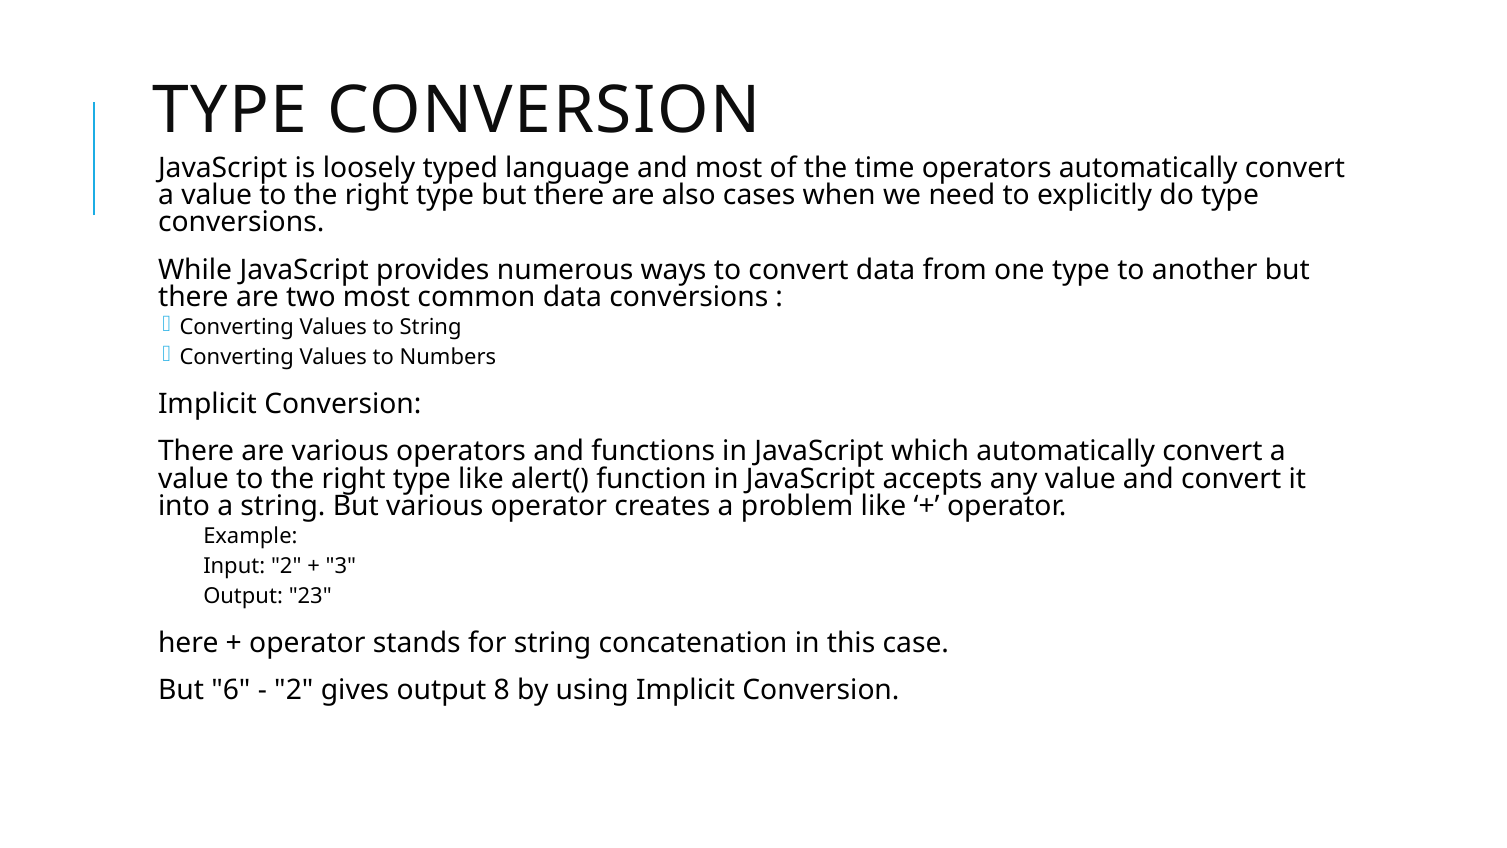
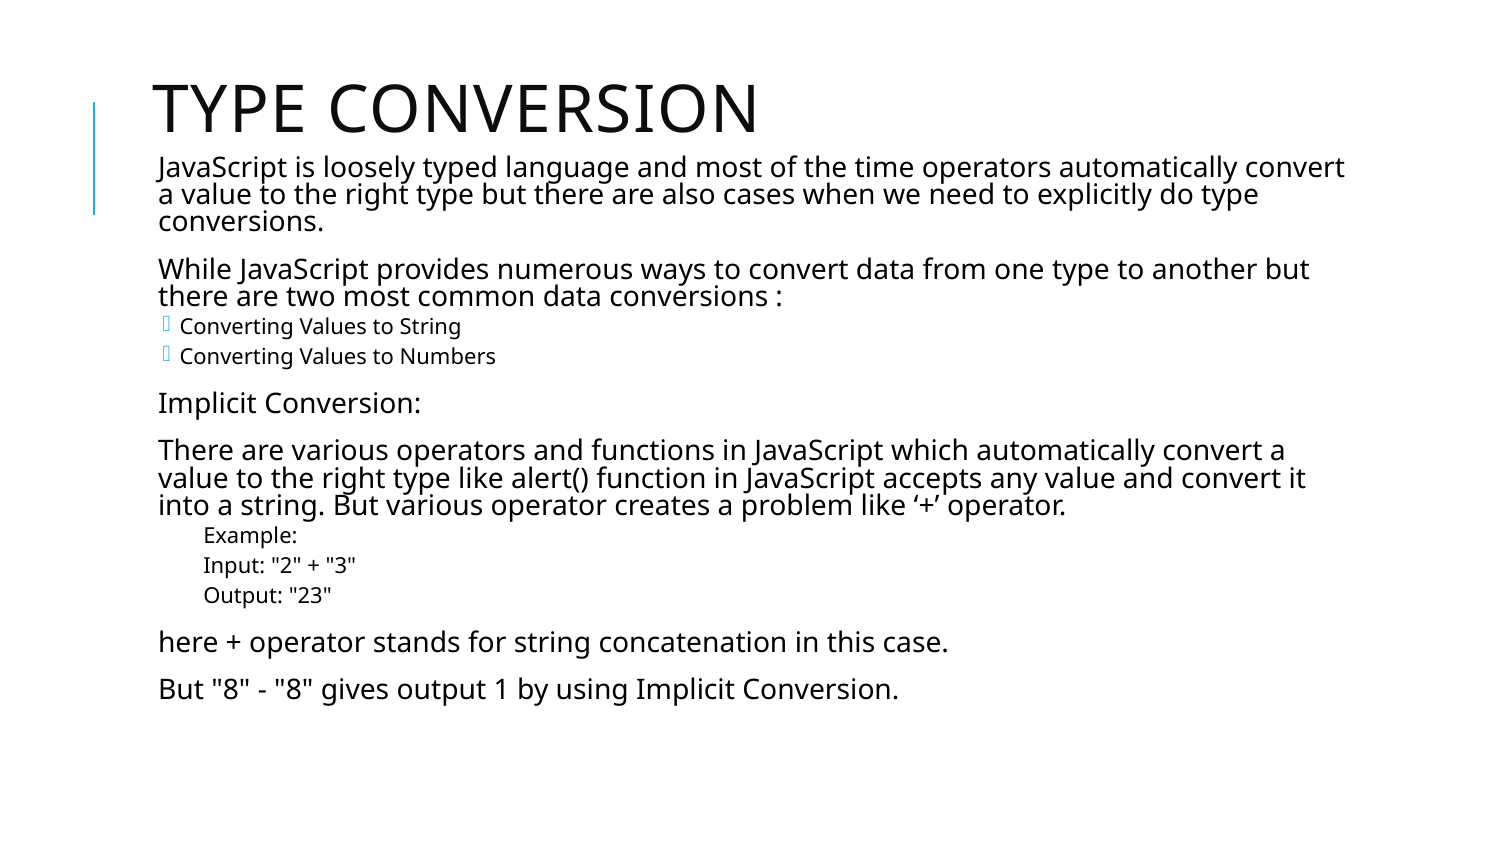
But 6: 6 -> 8
2 at (294, 690): 2 -> 8
8: 8 -> 1
